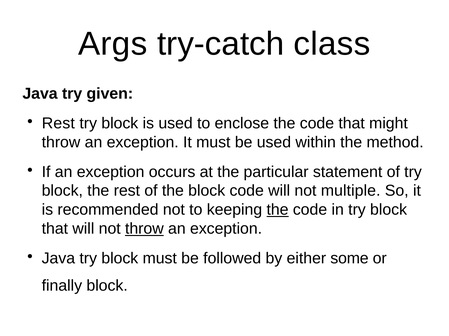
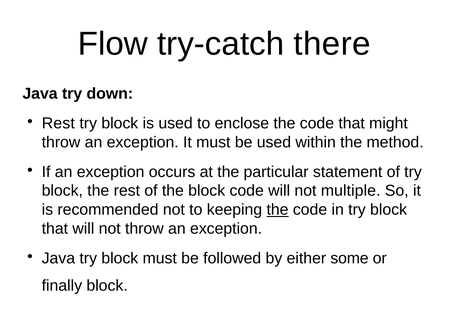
Args: Args -> Flow
class: class -> there
given: given -> down
throw at (144, 229) underline: present -> none
